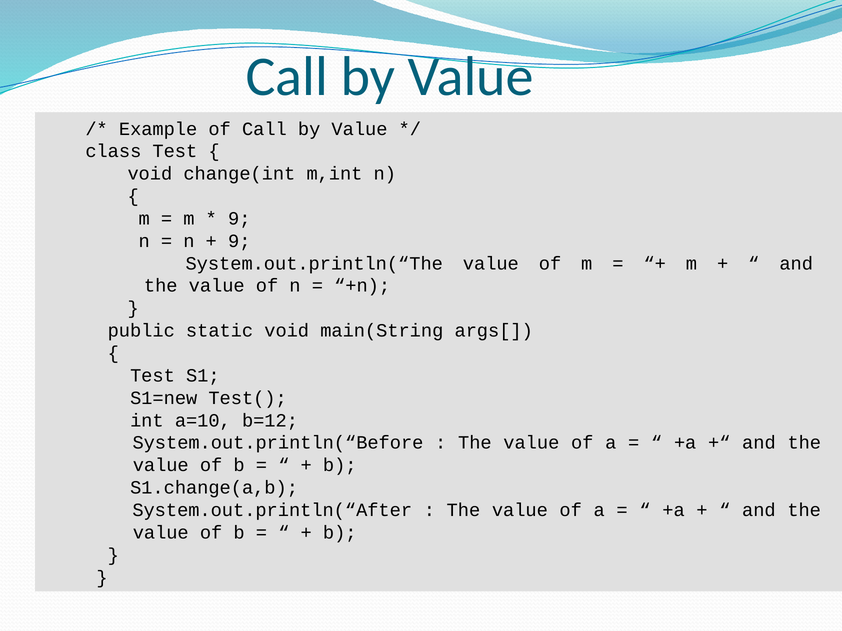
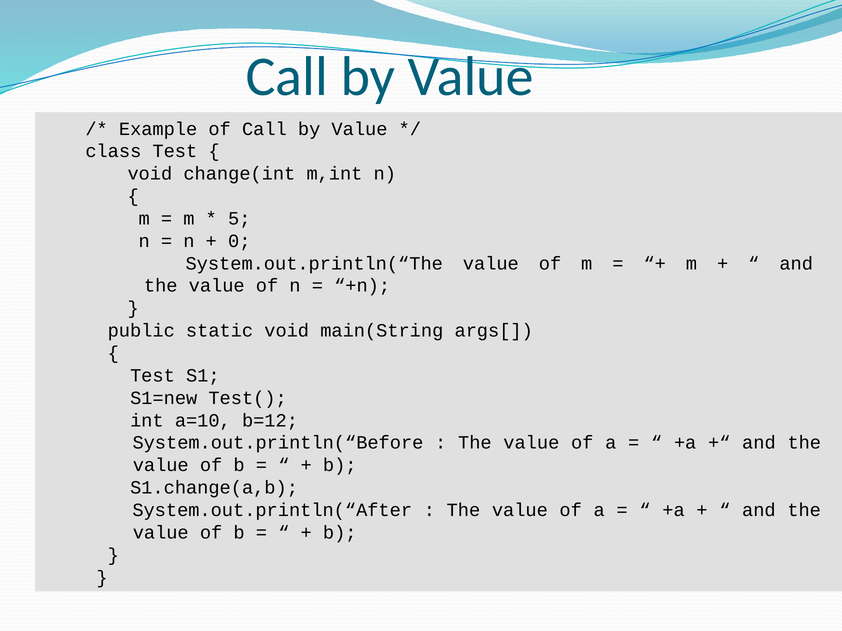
9 at (239, 219): 9 -> 5
9 at (239, 241): 9 -> 0
